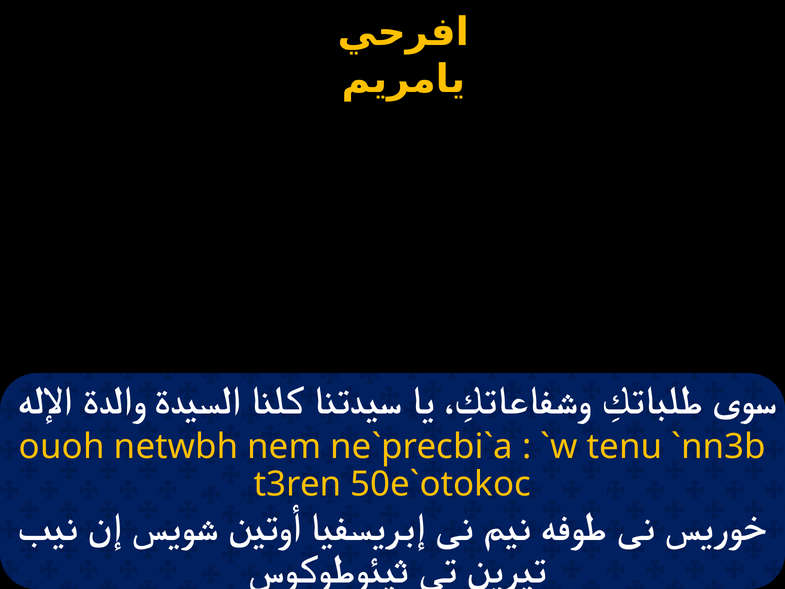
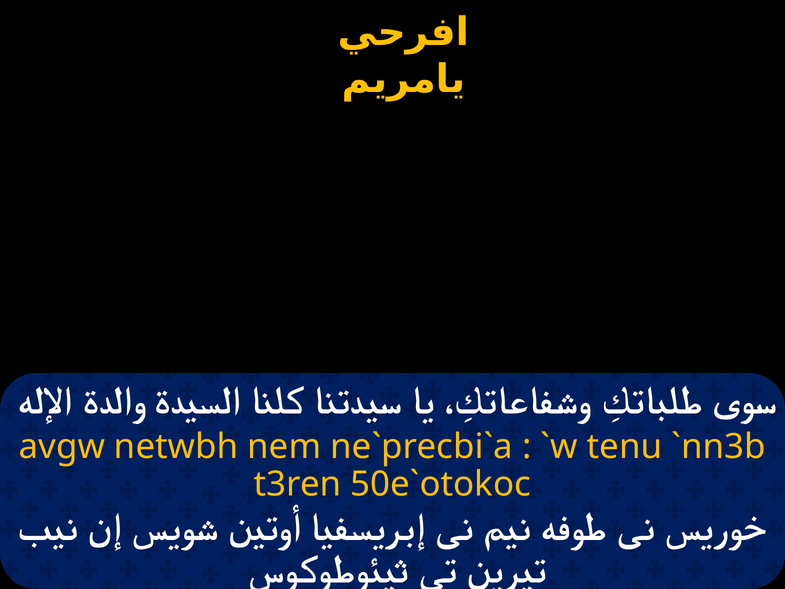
ouoh: ouoh -> avgw
